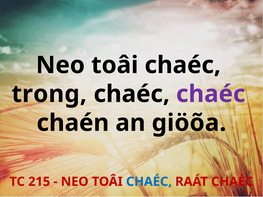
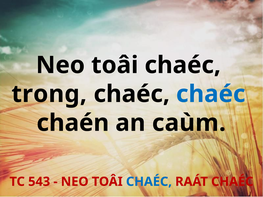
chaéc at (211, 94) colour: purple -> blue
giöõa: giöõa -> caùm
215: 215 -> 543
